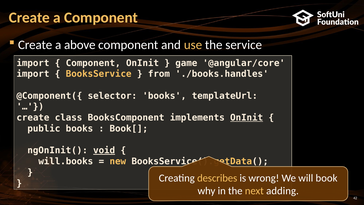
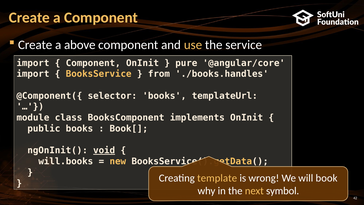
game: game -> pure
create at (33, 118): create -> module
OnInit at (247, 118) underline: present -> none
describes: describes -> template
adding: adding -> symbol
